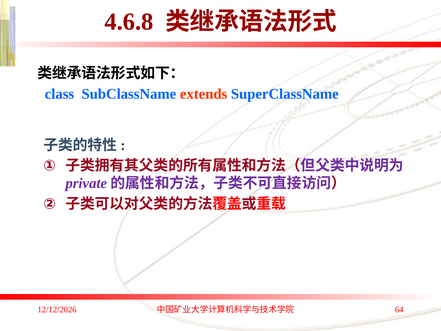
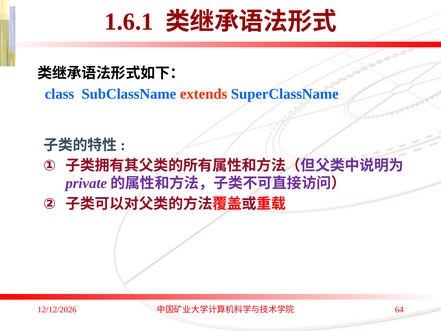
4.6.8: 4.6.8 -> 1.6.1
